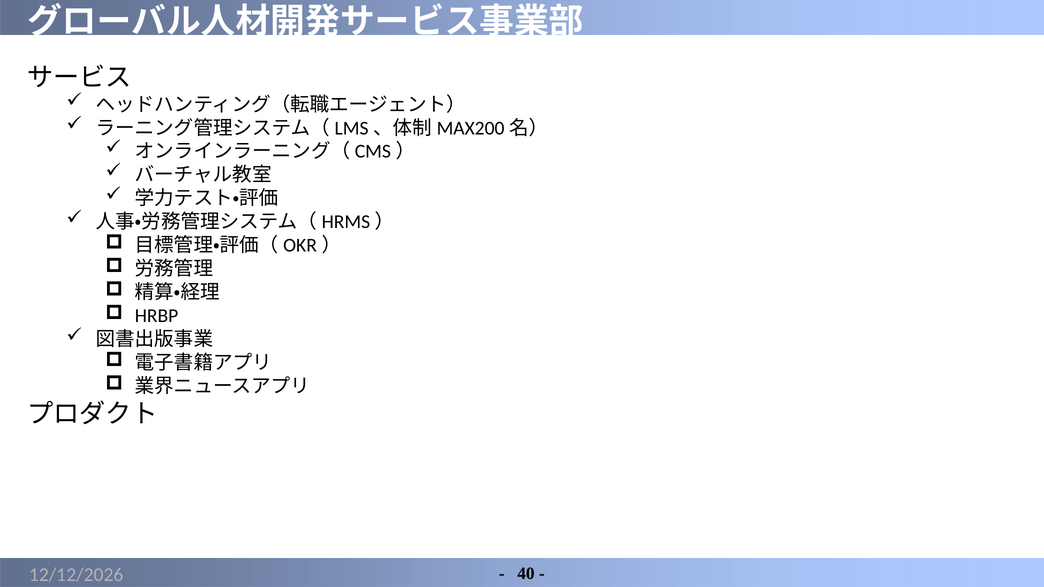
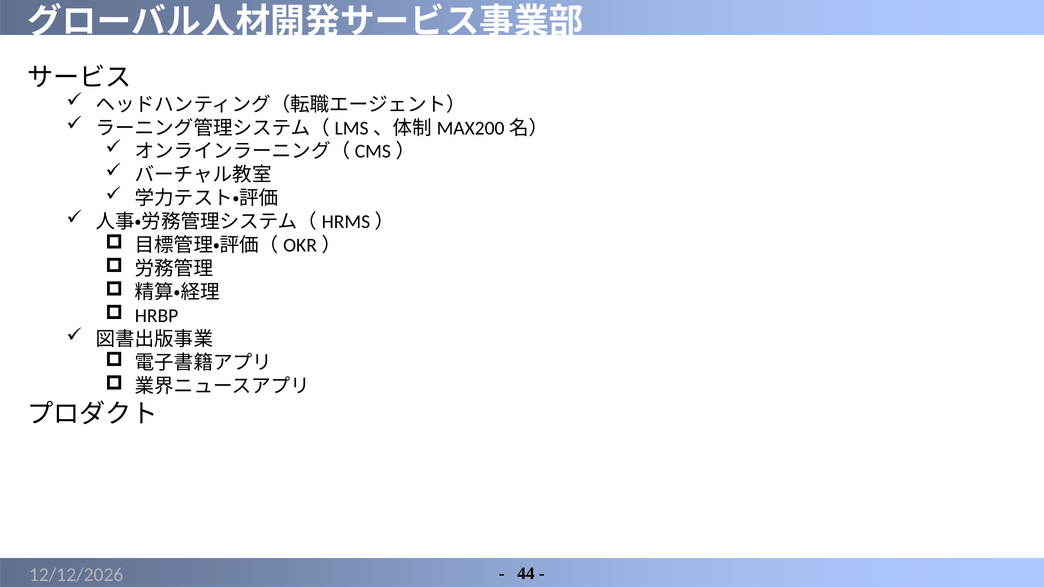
40: 40 -> 44
